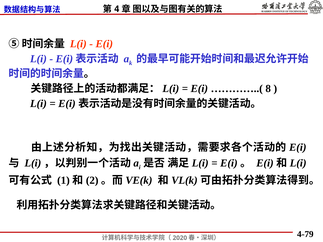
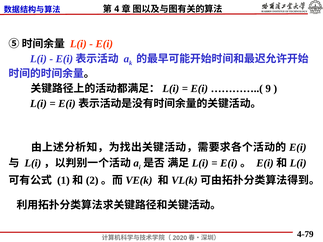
8: 8 -> 9
